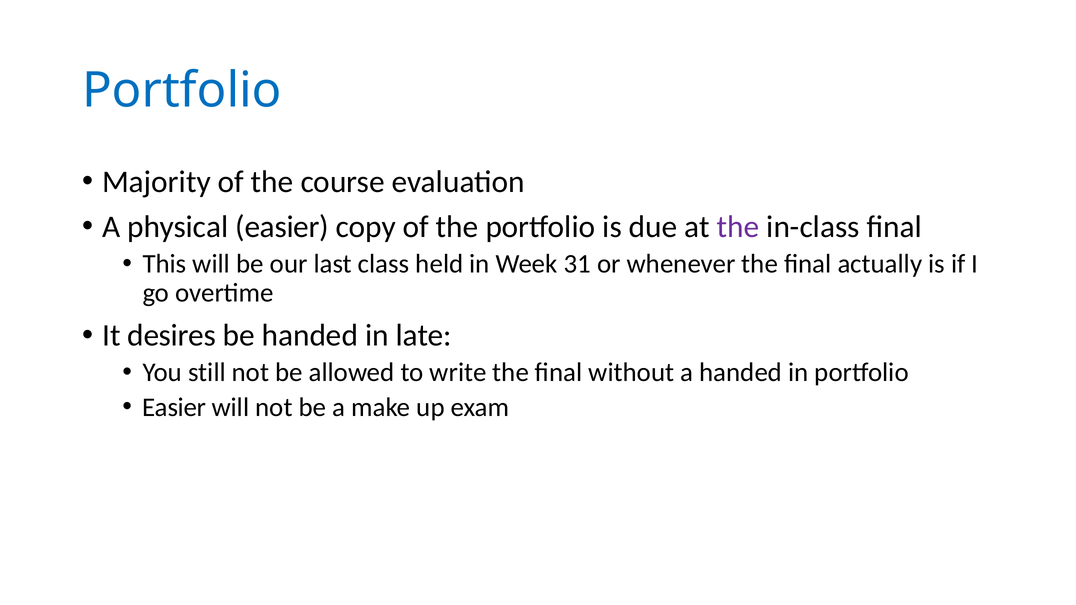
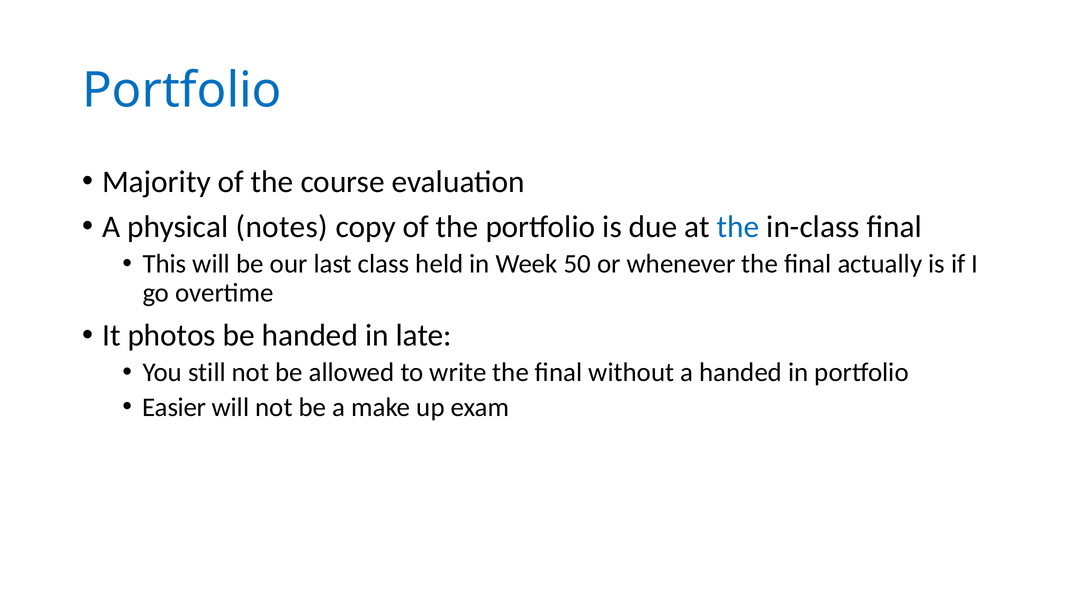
physical easier: easier -> notes
the at (738, 227) colour: purple -> blue
31: 31 -> 50
desires: desires -> photos
